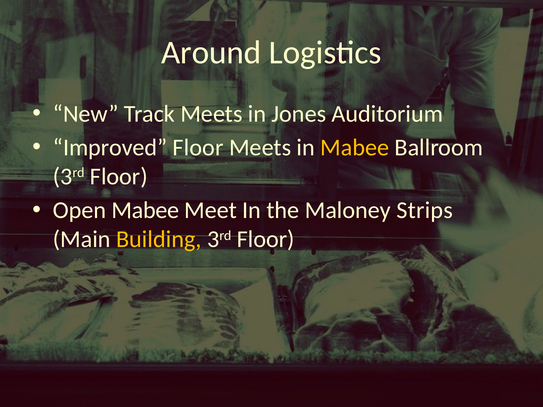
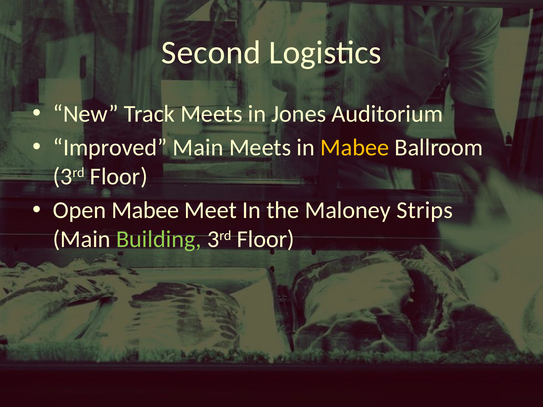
Around: Around -> Second
Improved Floor: Floor -> Main
Building colour: yellow -> light green
